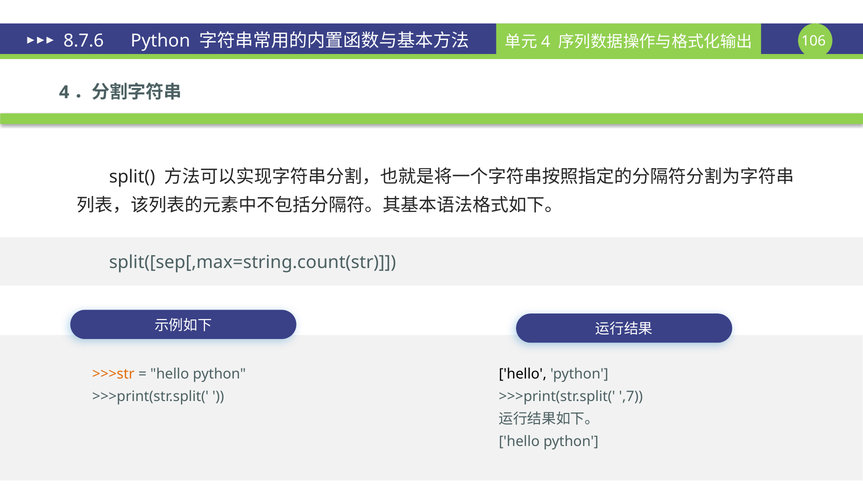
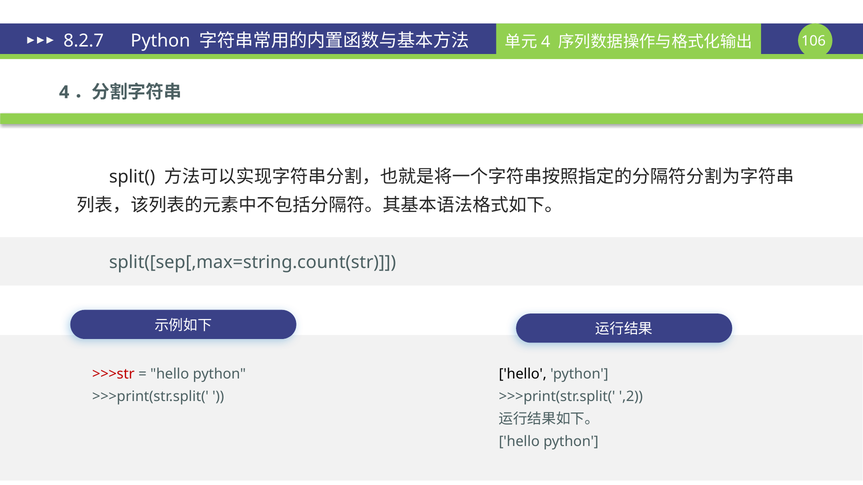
8.7.6: 8.7.6 -> 8.2.7
>>>str colour: orange -> red
,7: ,7 -> ,2
